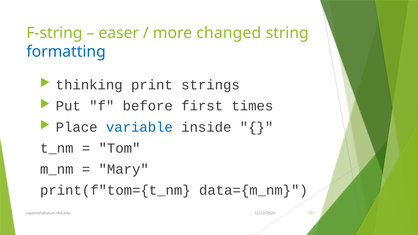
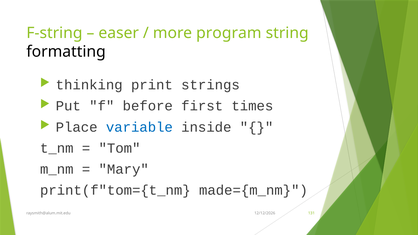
changed: changed -> program
formatting colour: blue -> black
data={m_nm: data={m_nm -> made={m_nm
